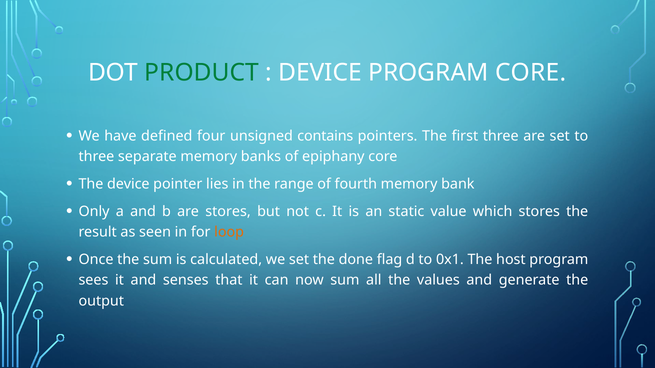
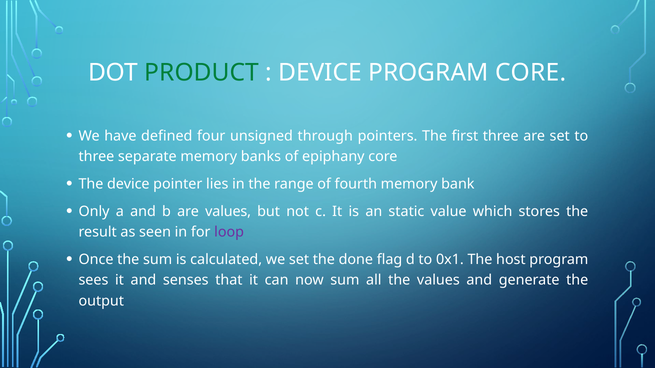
contains: contains -> through
are stores: stores -> values
loop colour: orange -> purple
